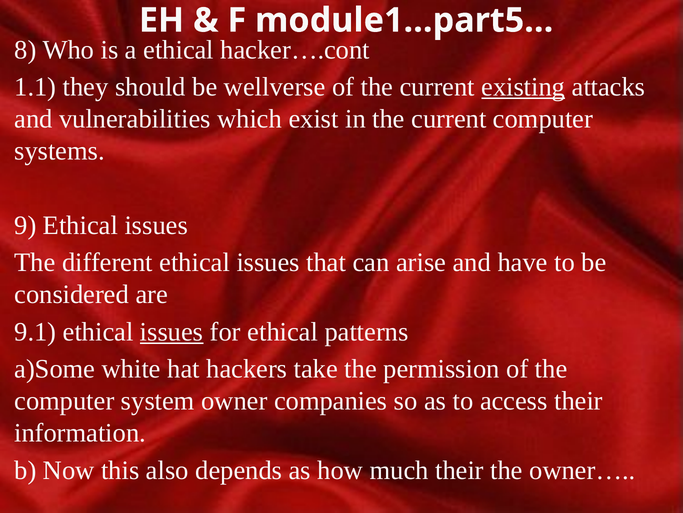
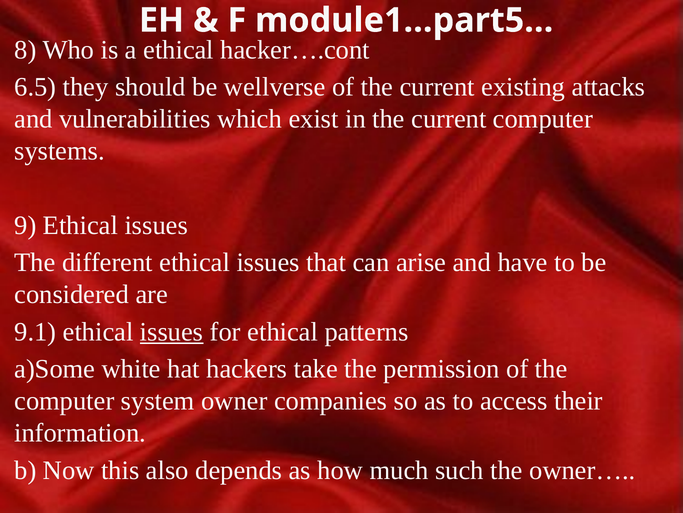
1.1: 1.1 -> 6.5
existing underline: present -> none
much their: their -> such
